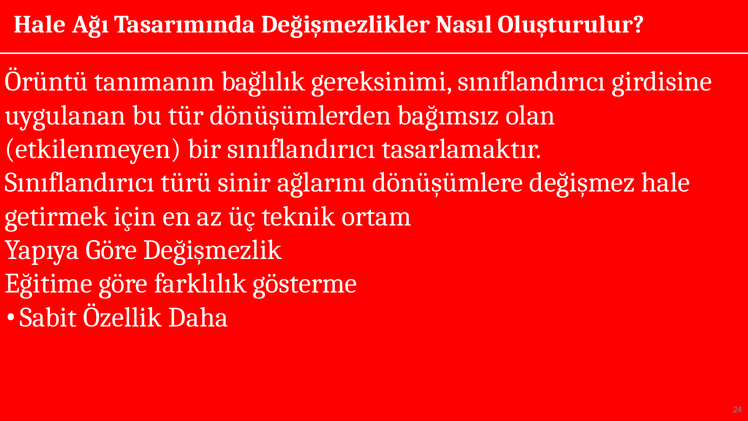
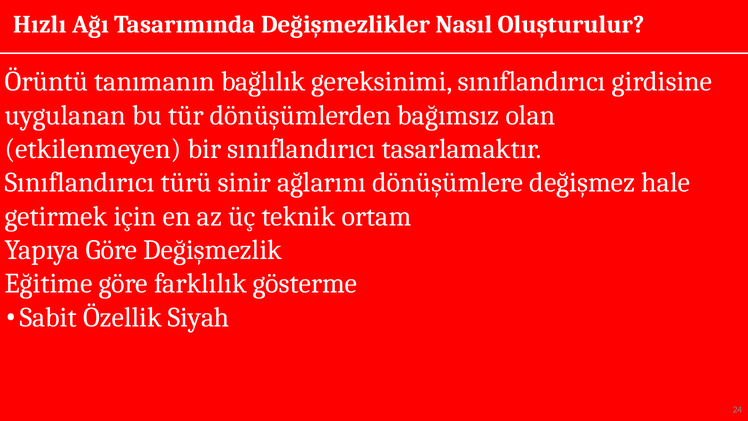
Hale at (40, 24): Hale -> Hızlı
Daha: Daha -> Siyah
